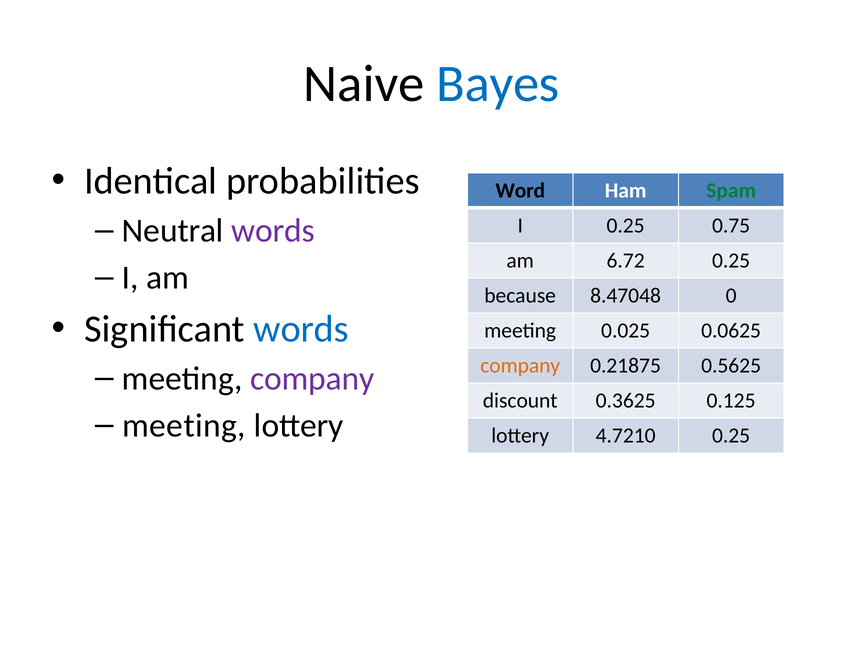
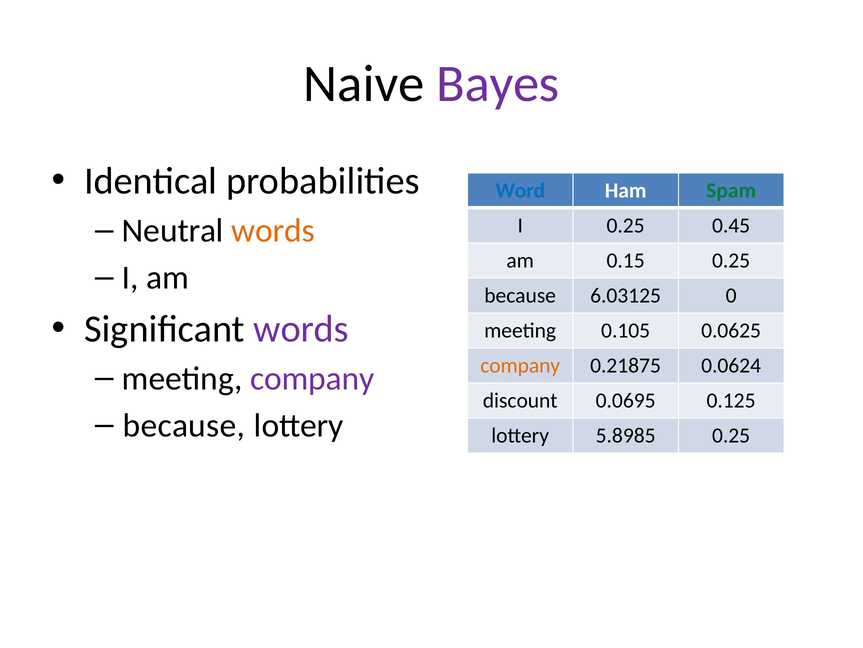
Bayes colour: blue -> purple
Word colour: black -> blue
words at (273, 231) colour: purple -> orange
0.75: 0.75 -> 0.45
6.72: 6.72 -> 0.15
8.47048: 8.47048 -> 6.03125
words at (301, 329) colour: blue -> purple
0.025: 0.025 -> 0.105
0.5625: 0.5625 -> 0.0624
0.3625: 0.3625 -> 0.0695
meeting at (184, 425): meeting -> because
4.7210: 4.7210 -> 5.8985
